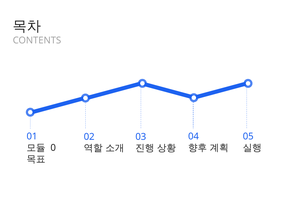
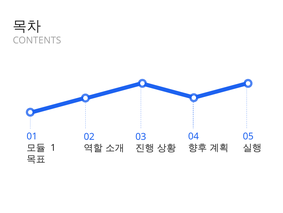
0: 0 -> 1
